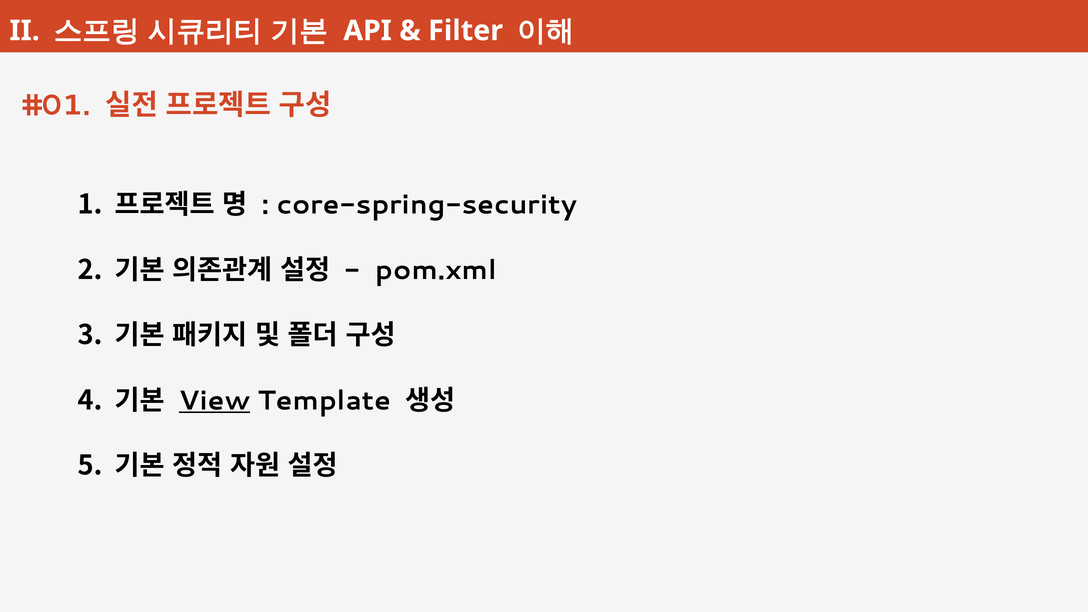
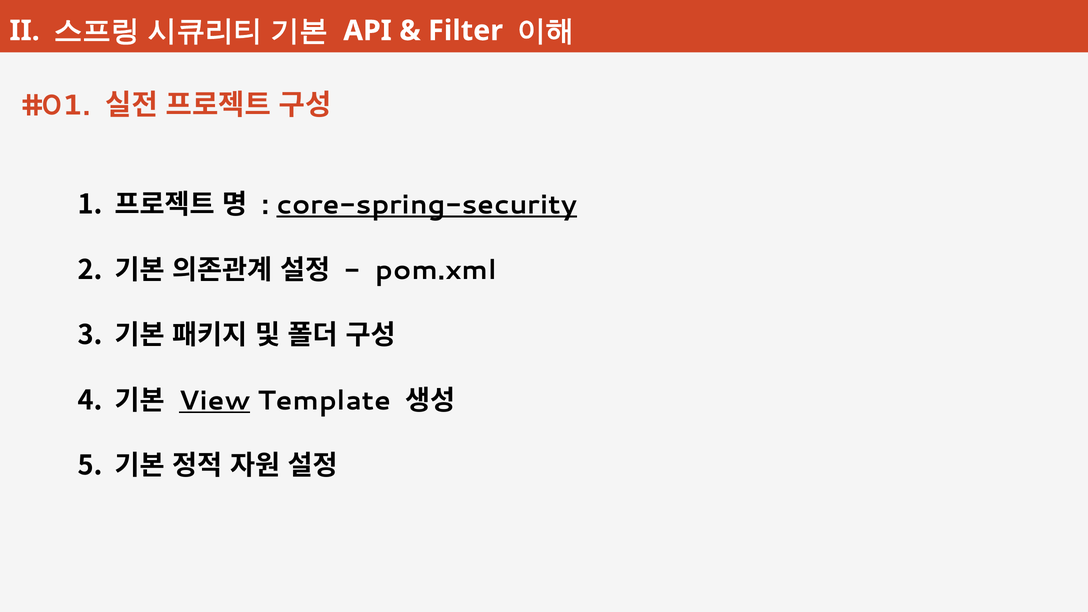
core-spring-security underline: none -> present
